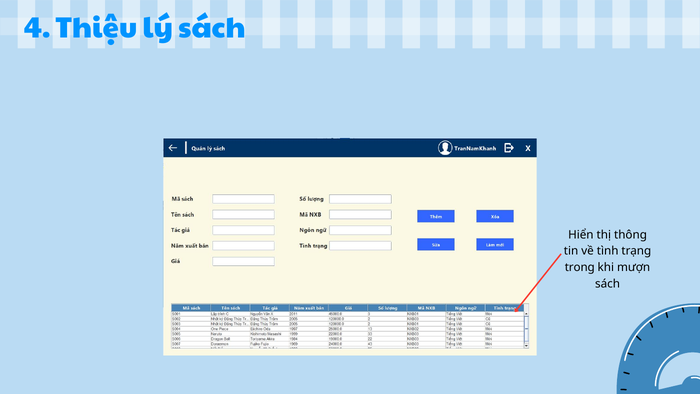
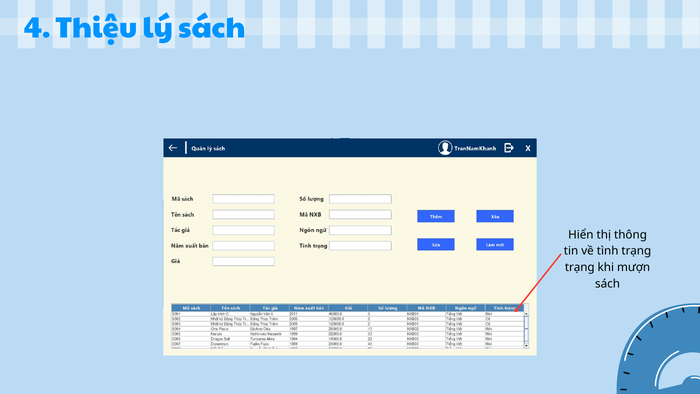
trong at (580, 267): trong -> trạng
